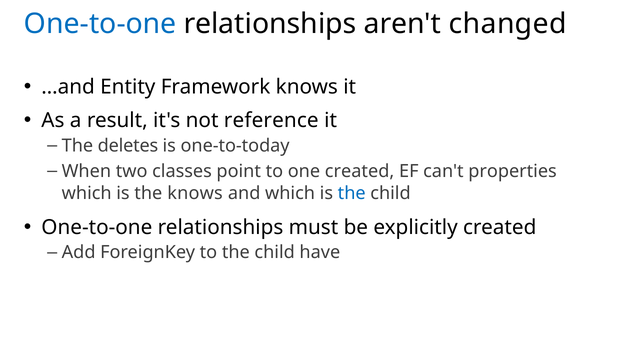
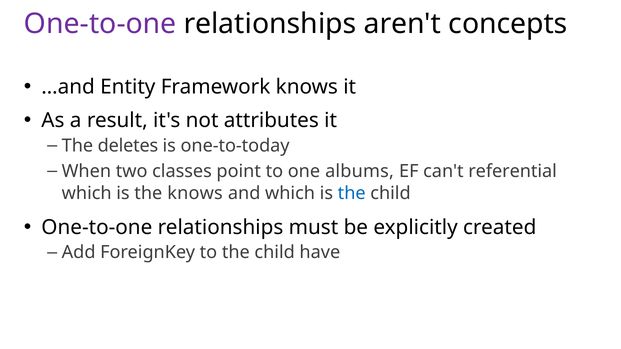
One-to-one at (100, 24) colour: blue -> purple
changed: changed -> concepts
reference: reference -> attributes
one created: created -> albums
properties: properties -> referential
